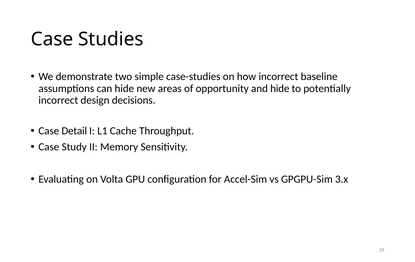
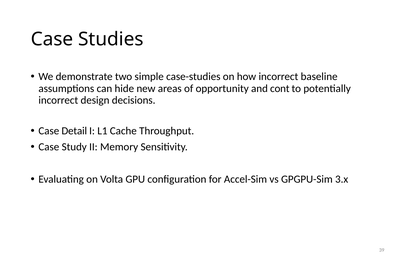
and hide: hide -> cont
